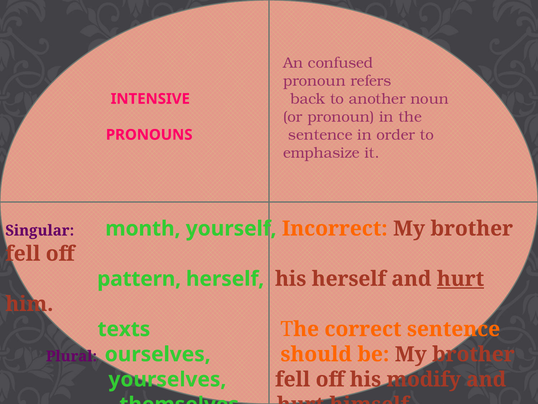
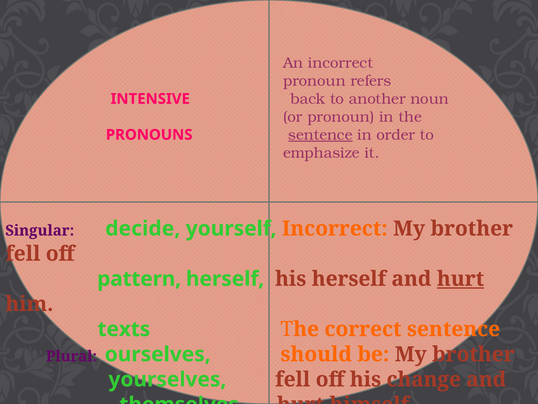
An confused: confused -> incorrect
sentence at (320, 135) underline: none -> present
month: month -> decide
modify: modify -> change
